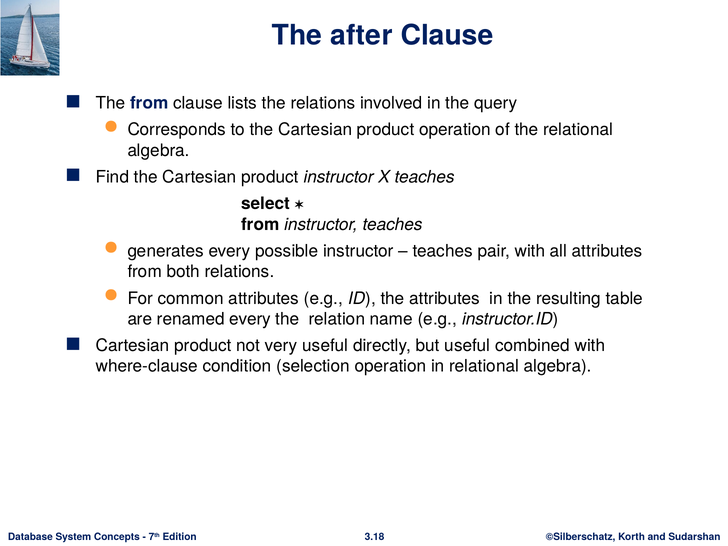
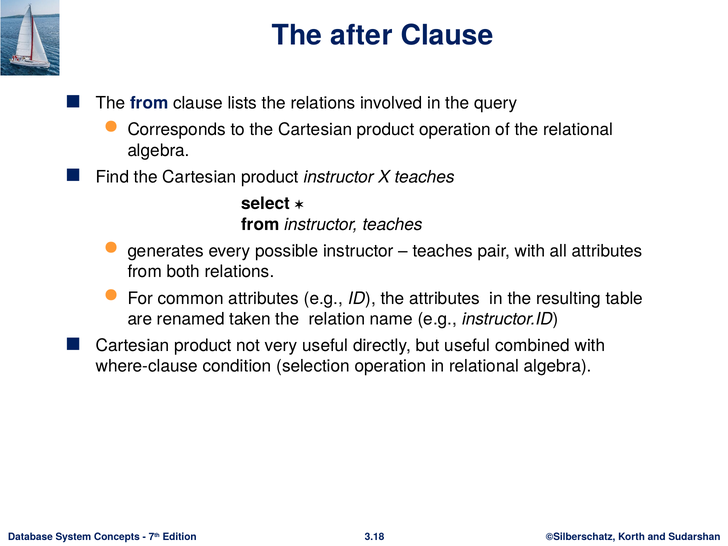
renamed every: every -> taken
